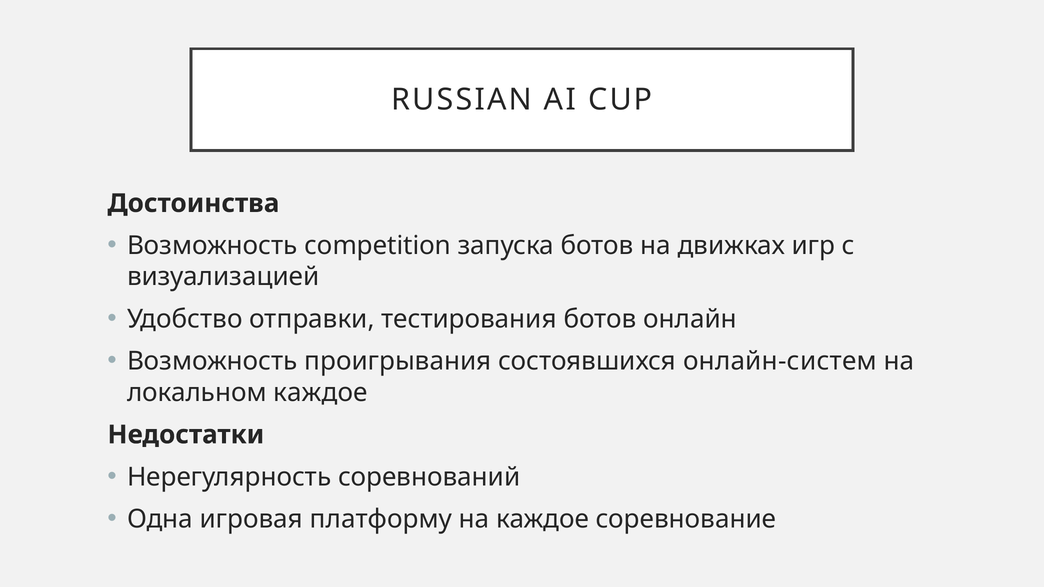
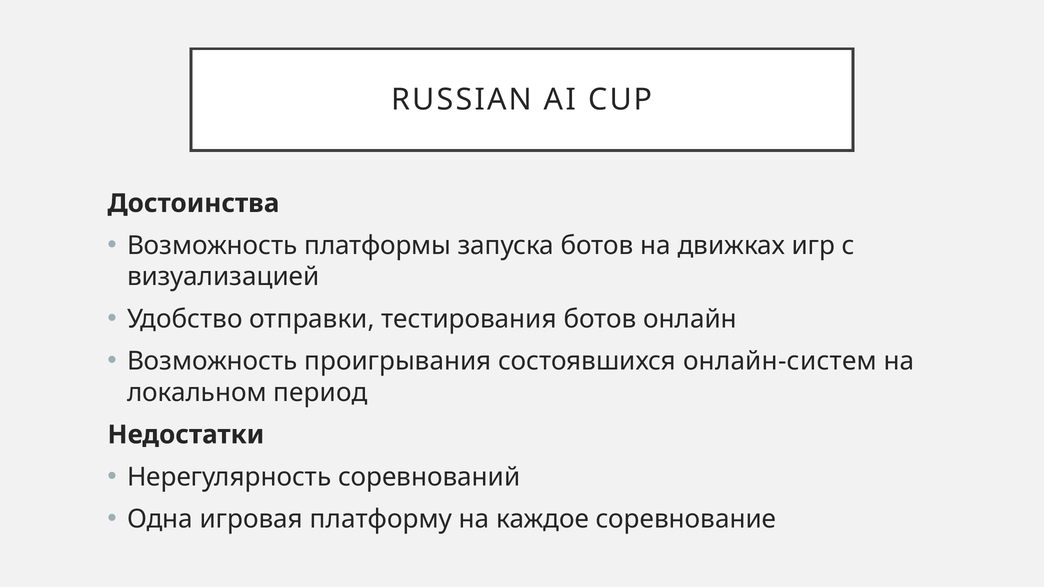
competition: competition -> платформы
локальном каждое: каждое -> период
